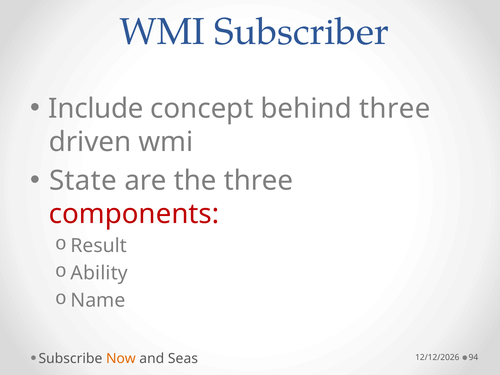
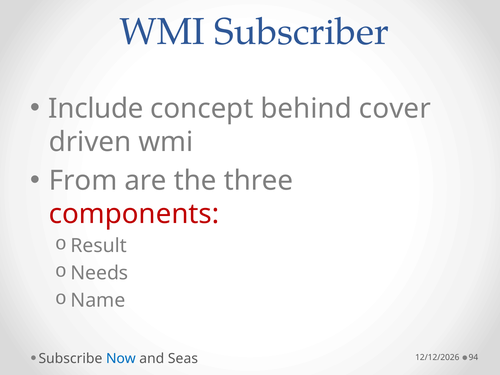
behind three: three -> cover
State: State -> From
Ability: Ability -> Needs
Now colour: orange -> blue
